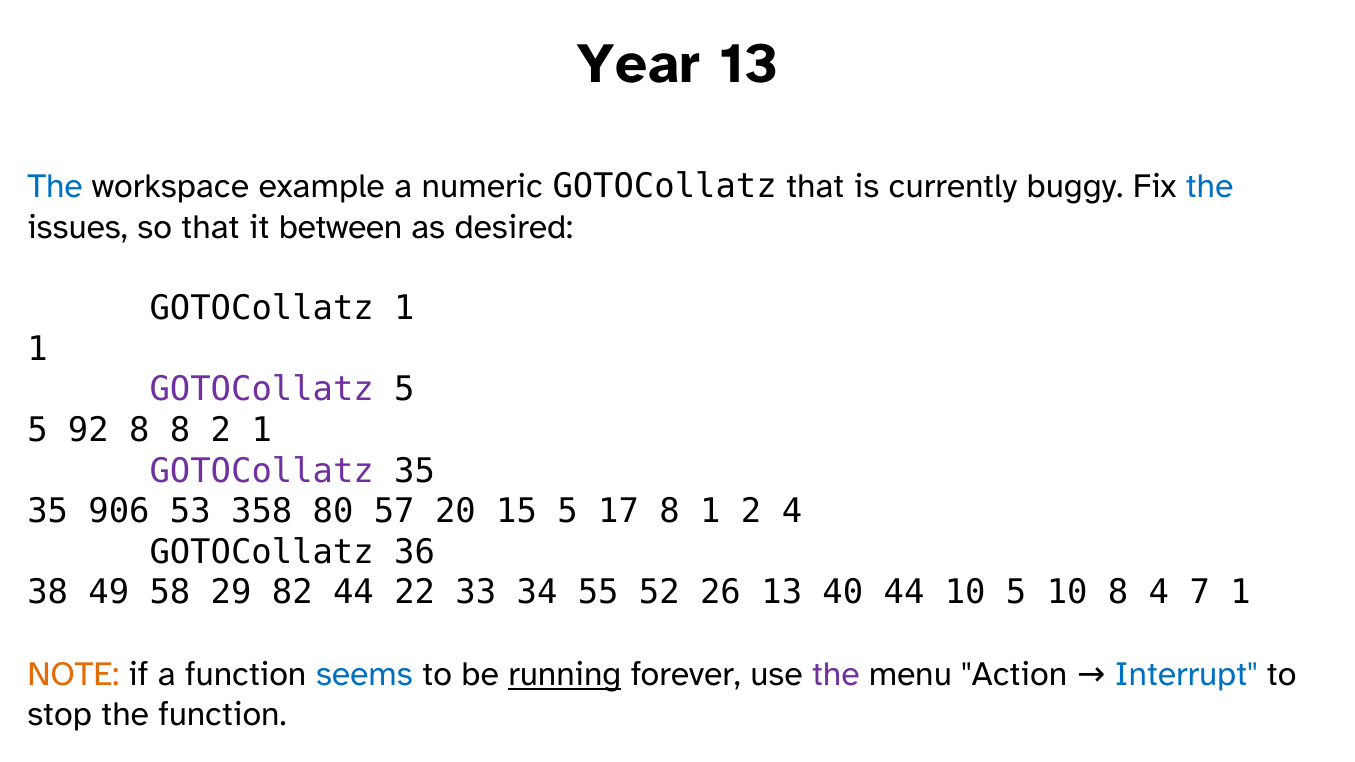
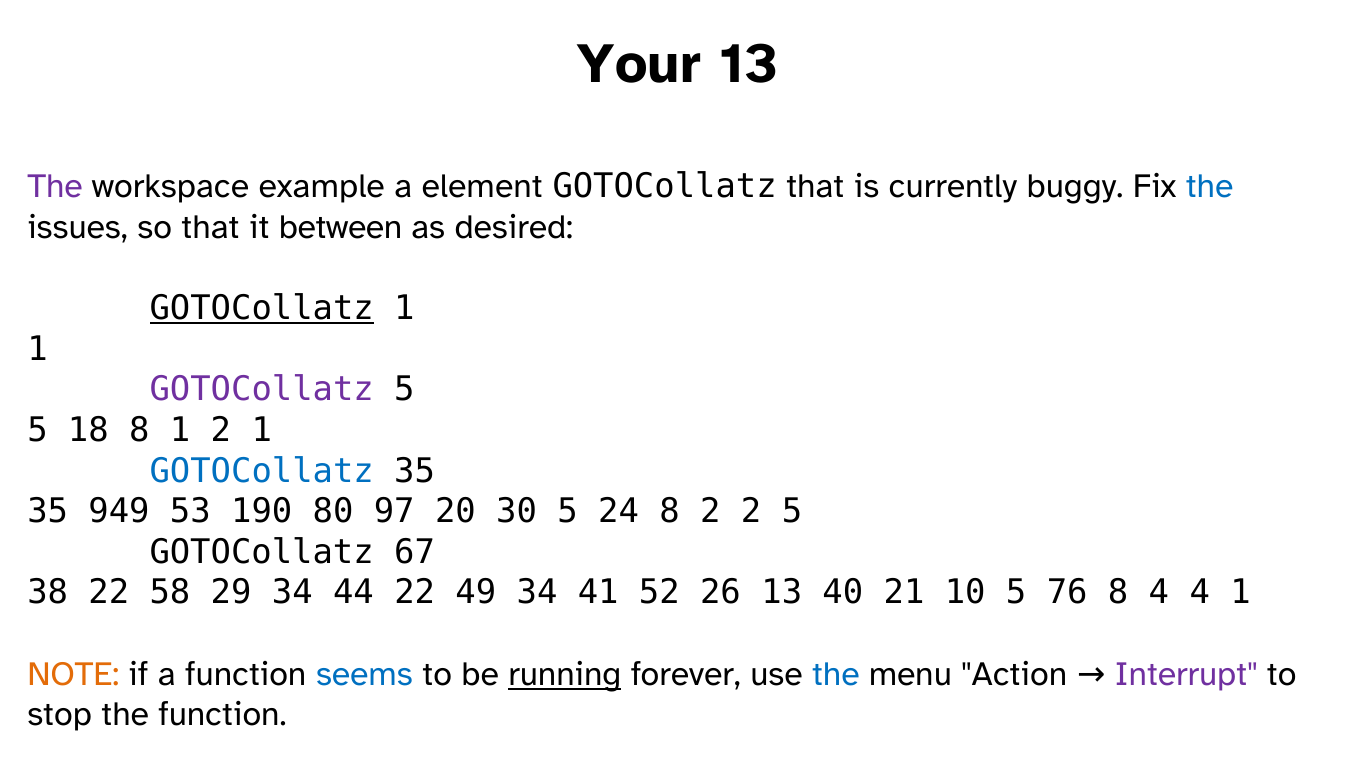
Year: Year -> Your
The at (55, 186) colour: blue -> purple
numeric: numeric -> element
GOTOCollatz at (262, 308) underline: none -> present
92: 92 -> 18
8 8: 8 -> 1
GOTOCollatz at (262, 471) colour: purple -> blue
906: 906 -> 949
358: 358 -> 190
57: 57 -> 97
15: 15 -> 30
17: 17 -> 24
8 1: 1 -> 2
2 4: 4 -> 5
36: 36 -> 67
38 49: 49 -> 22
29 82: 82 -> 34
33: 33 -> 49
55: 55 -> 41
40 44: 44 -> 21
5 10: 10 -> 76
4 7: 7 -> 4
the at (836, 674) colour: purple -> blue
Interrupt colour: blue -> purple
